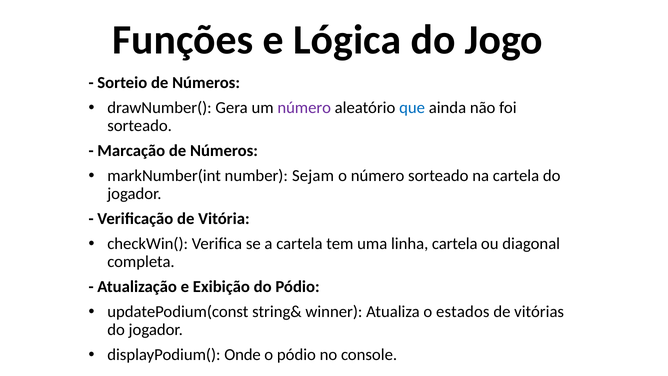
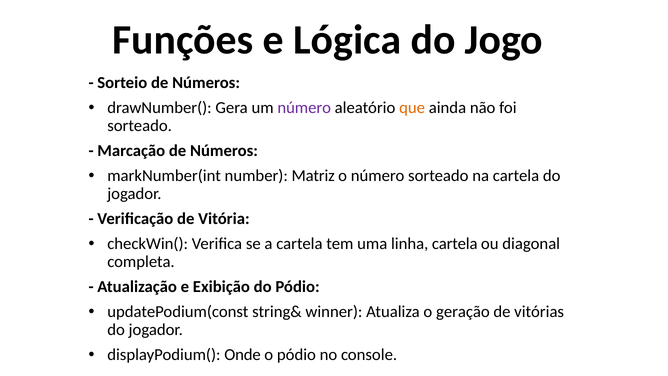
que colour: blue -> orange
Sejam: Sejam -> Matriz
estados: estados -> geração
